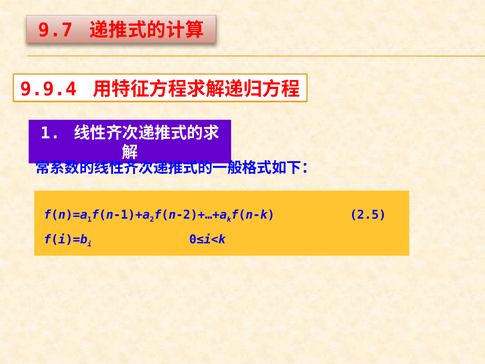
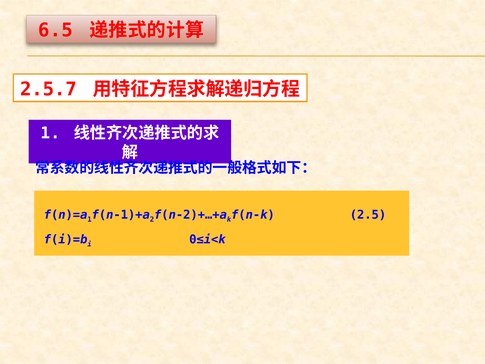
9.7: 9.7 -> 6.5
9.9.4: 9.9.4 -> 2.5.7
